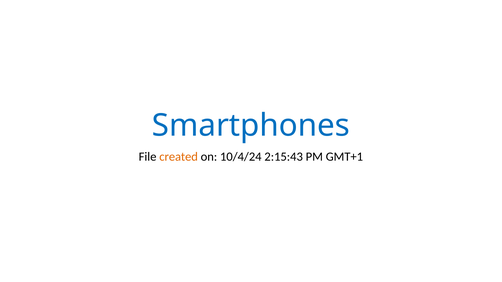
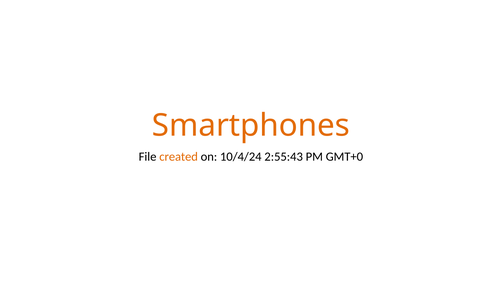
Smartphones colour: blue -> orange
2:15:43: 2:15:43 -> 2:55:43
GMT+1: GMT+1 -> GMT+0
